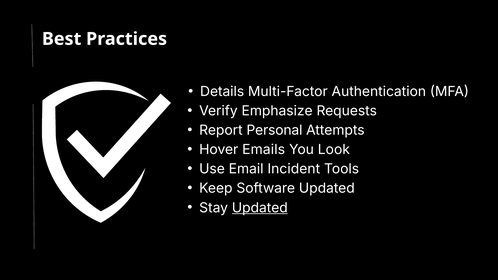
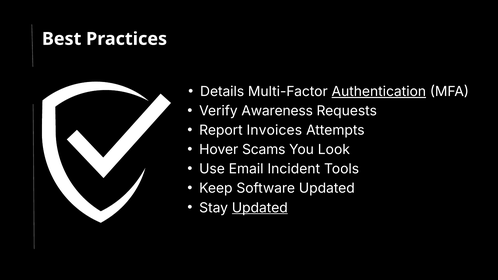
Authentication underline: none -> present
Emphasize: Emphasize -> Awareness
Personal: Personal -> Invoices
Emails: Emails -> Scams
